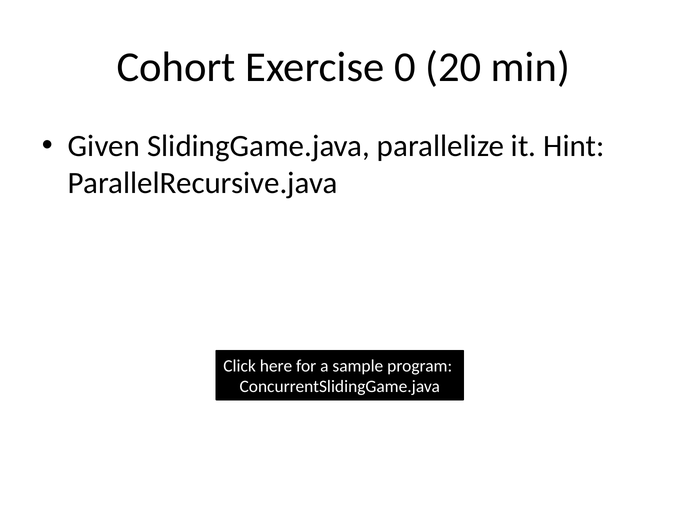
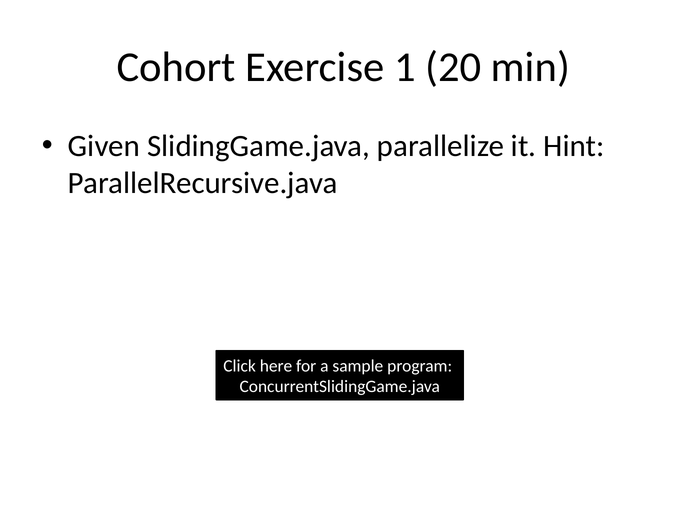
0: 0 -> 1
